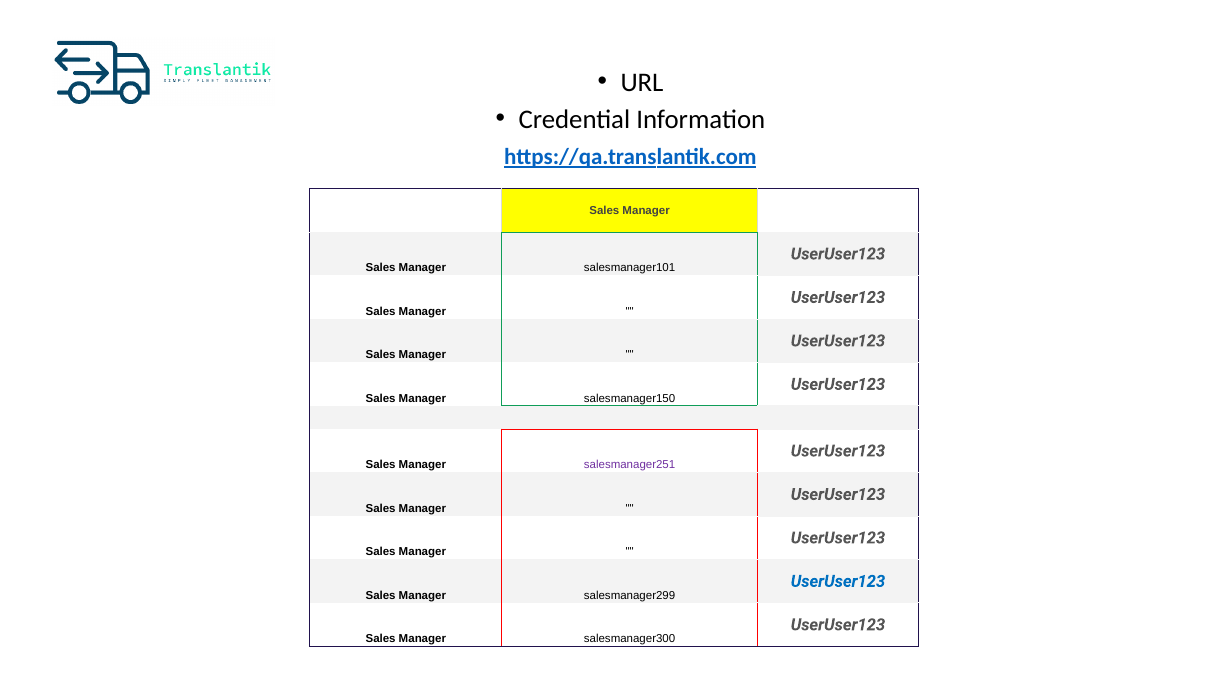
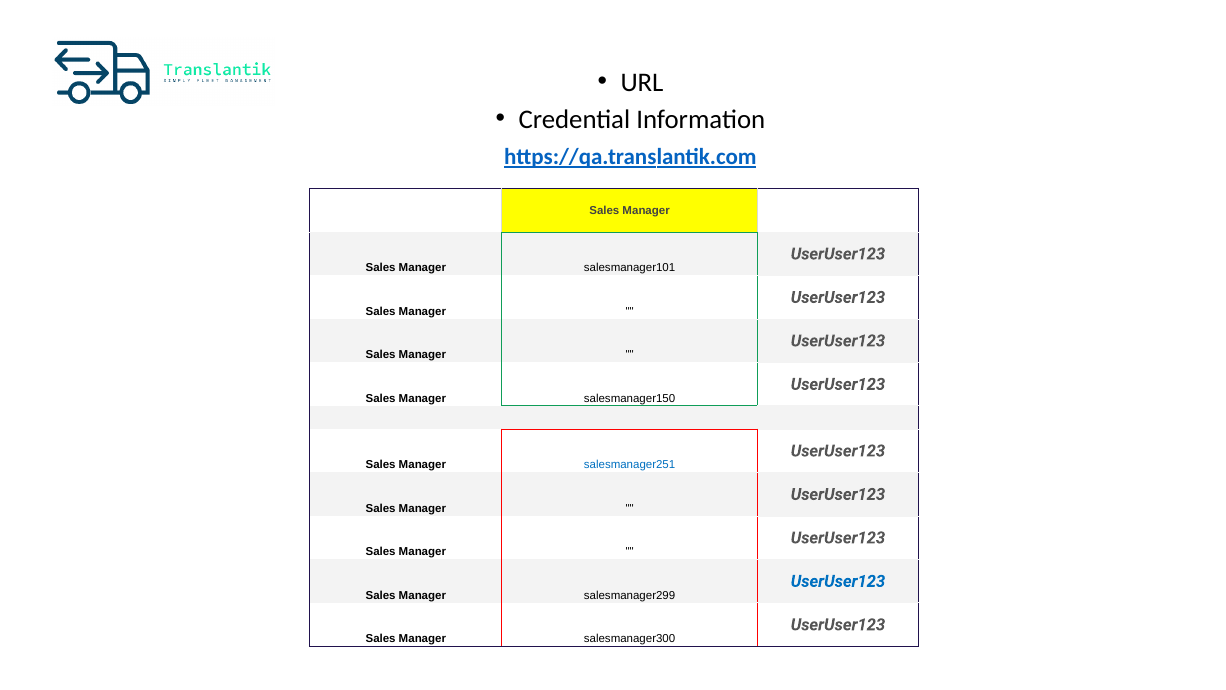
salesmanager251 colour: purple -> blue
